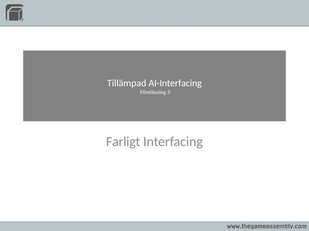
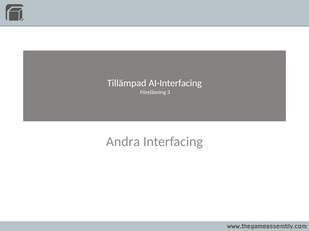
Farligt: Farligt -> Andra
